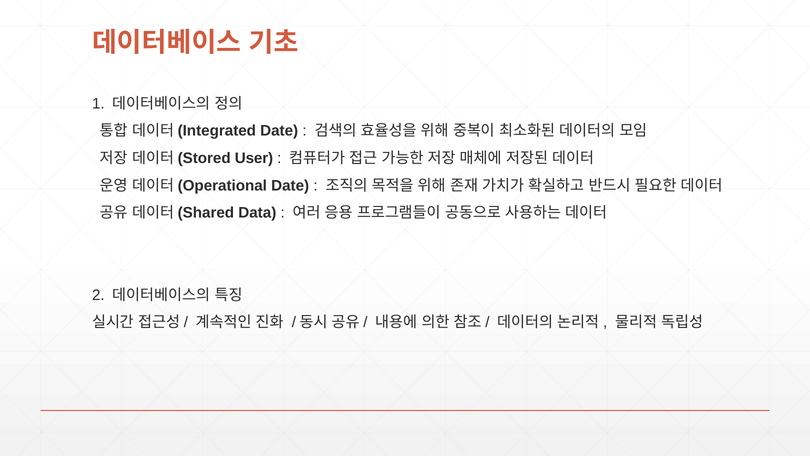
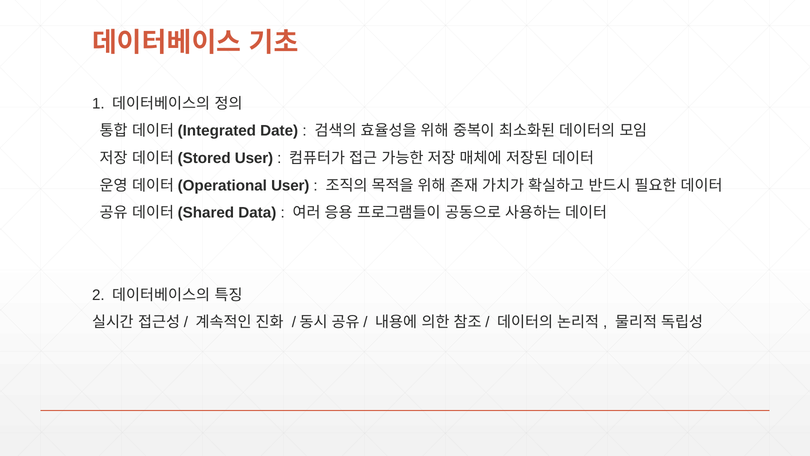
Date at (290, 185): Date -> User
